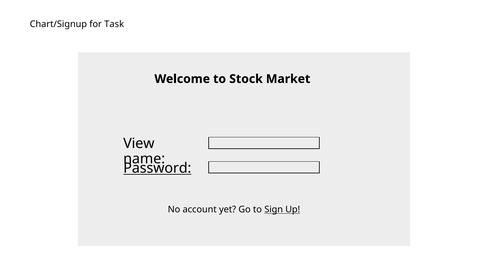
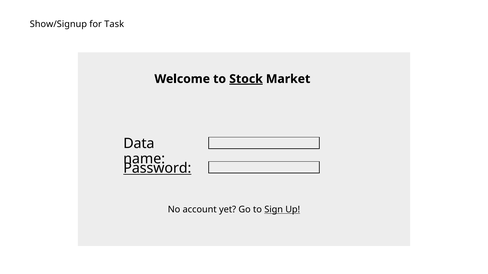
Chart/Signup: Chart/Signup -> Show/Signup
Stock underline: none -> present
View: View -> Data
